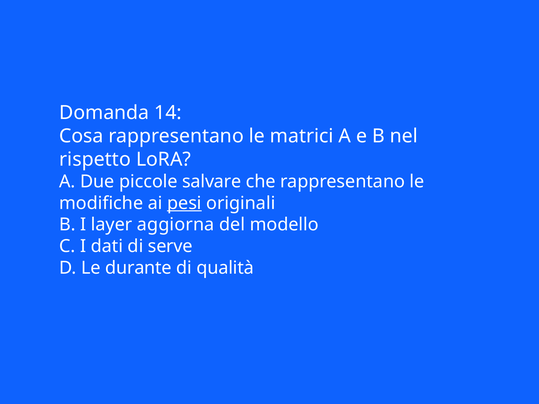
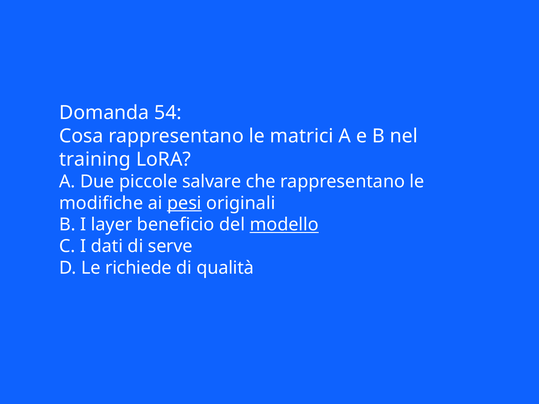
14: 14 -> 54
rispetto: rispetto -> training
aggiorna: aggiorna -> beneficio
modello underline: none -> present
durante: durante -> richiede
